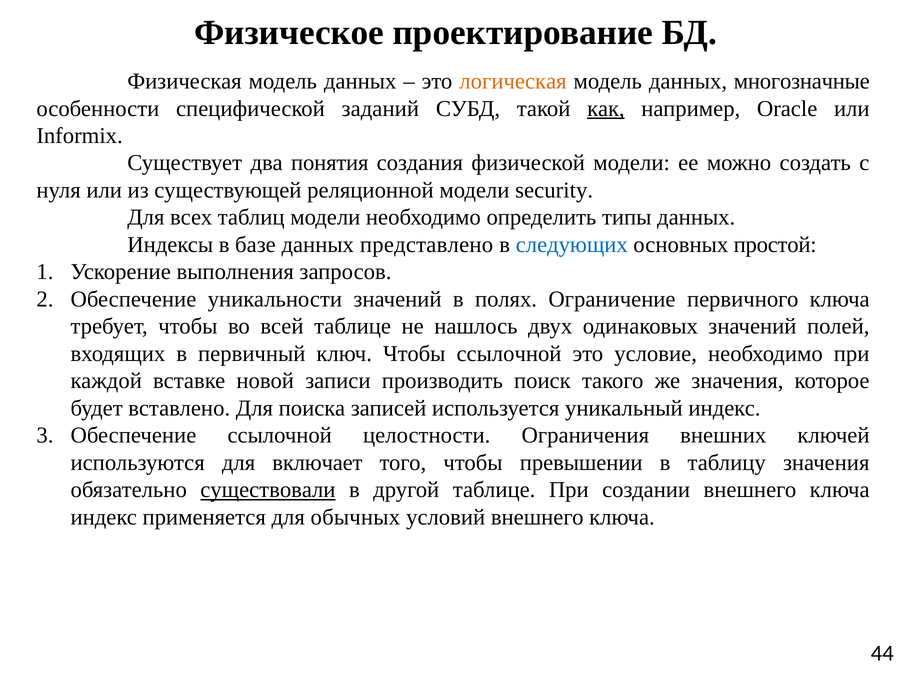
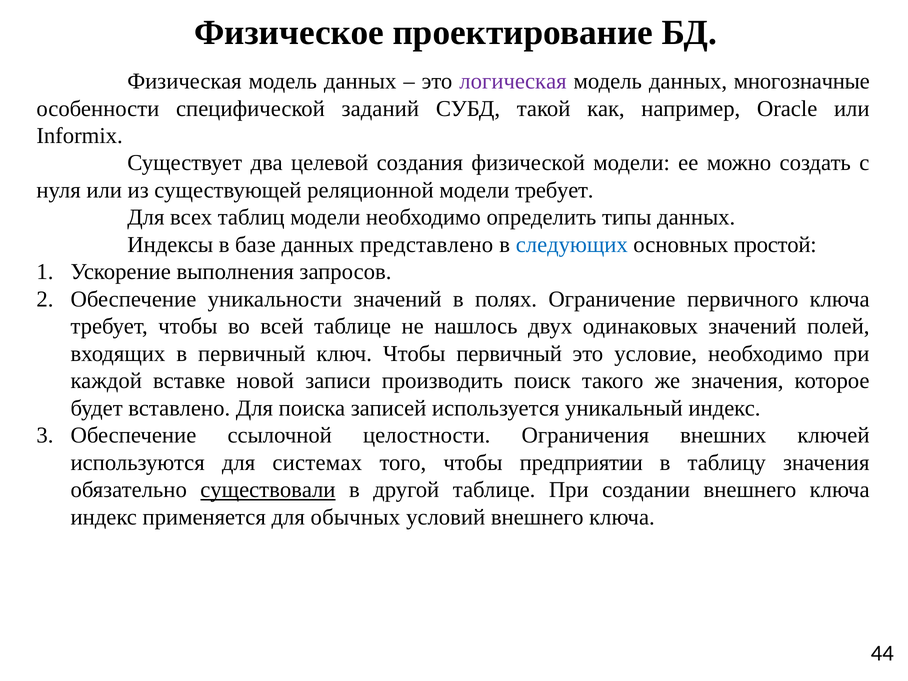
логическая colour: orange -> purple
как underline: present -> none
понятия: понятия -> целевой
модели security: security -> требует
Чтобы ссылочной: ссылочной -> первичный
включает: включает -> системах
превышении: превышении -> предприятии
